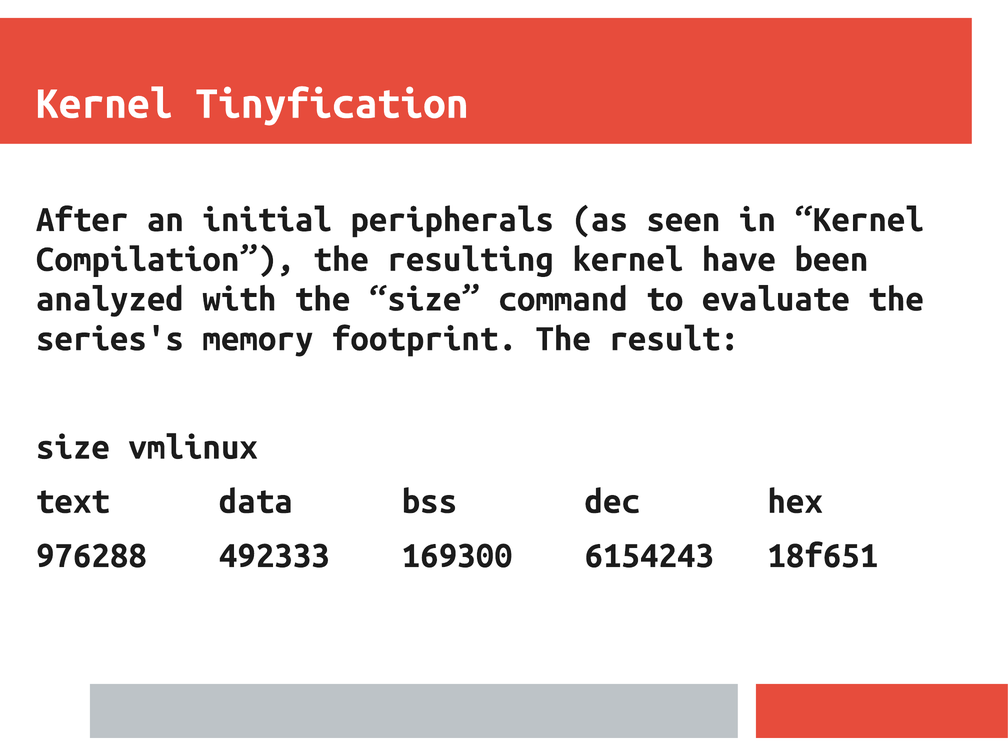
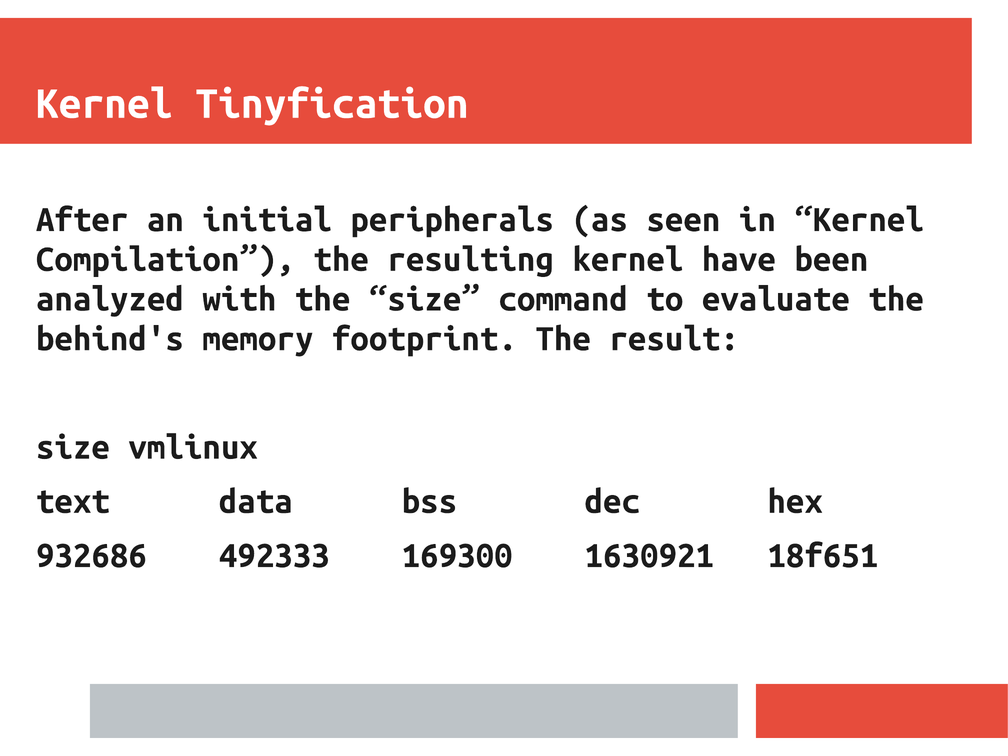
series's: series's -> behind's
976288: 976288 -> 932686
6154243: 6154243 -> 1630921
